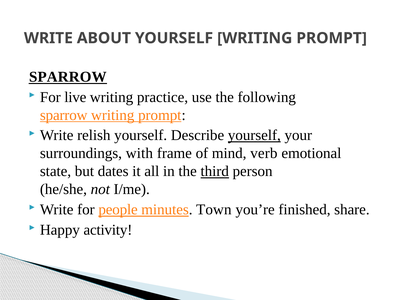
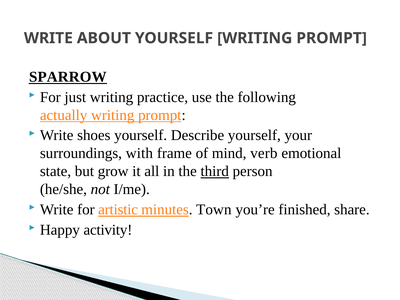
live: live -> just
sparrow at (64, 115): sparrow -> actually
relish: relish -> shoes
yourself at (254, 135) underline: present -> none
dates: dates -> grow
people: people -> artistic
